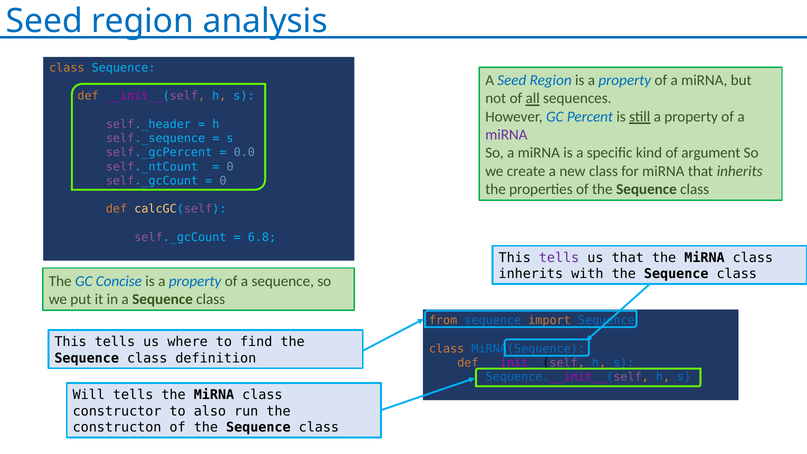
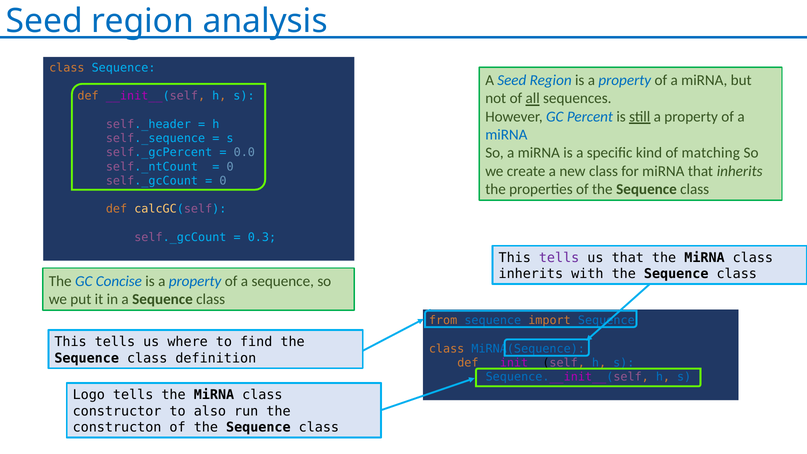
miRNA at (506, 135) colour: purple -> blue
argument: argument -> matching
6.8: 6.8 -> 0.3
Will: Will -> Logo
